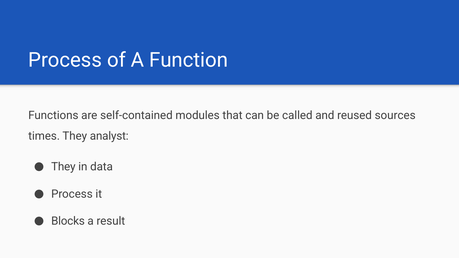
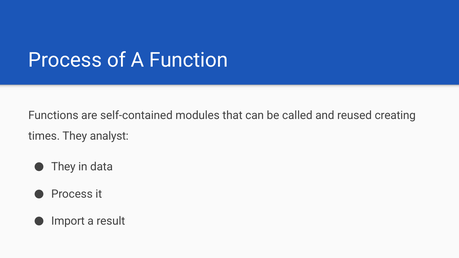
sources: sources -> creating
Blocks: Blocks -> Import
